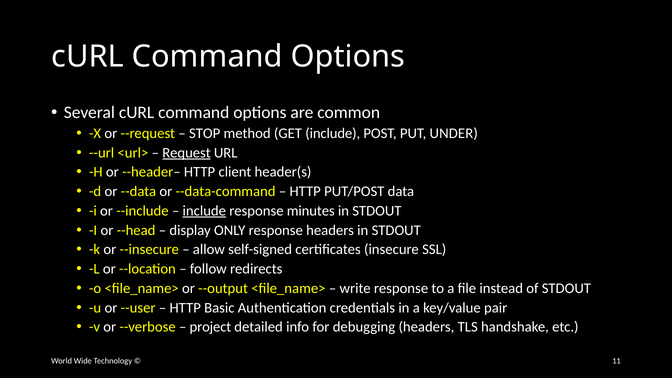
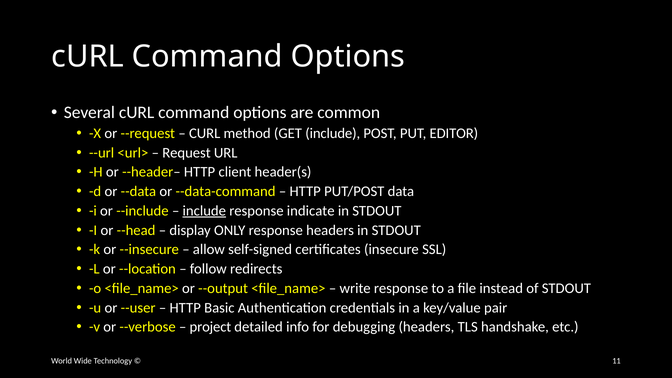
STOP at (205, 133): STOP -> CURL
UNDER: UNDER -> EDITOR
Request underline: present -> none
minutes: minutes -> indicate
